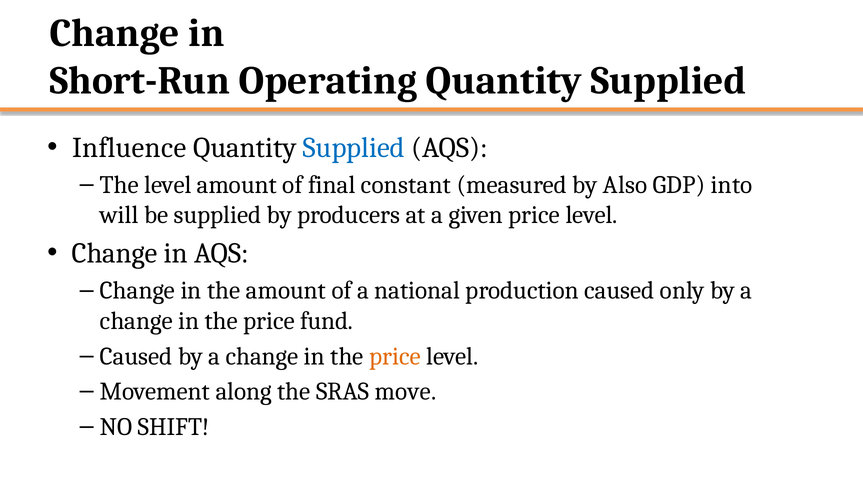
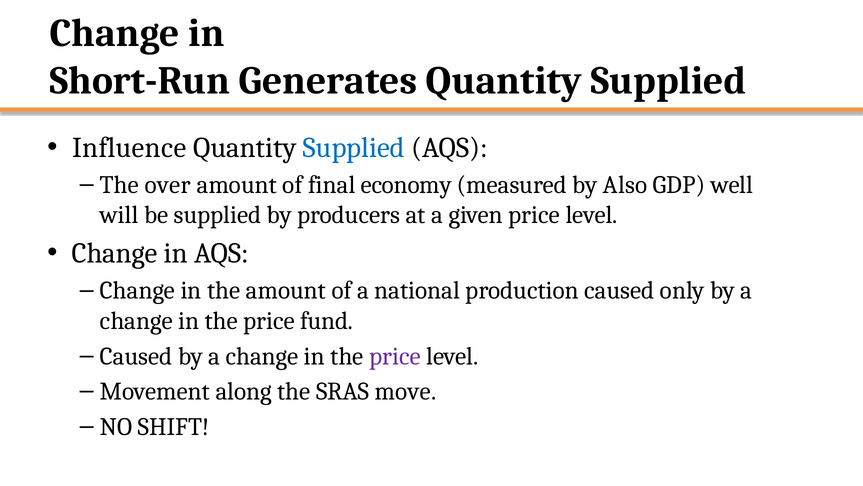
Operating: Operating -> Generates
The level: level -> over
constant: constant -> economy
into: into -> well
price at (395, 356) colour: orange -> purple
